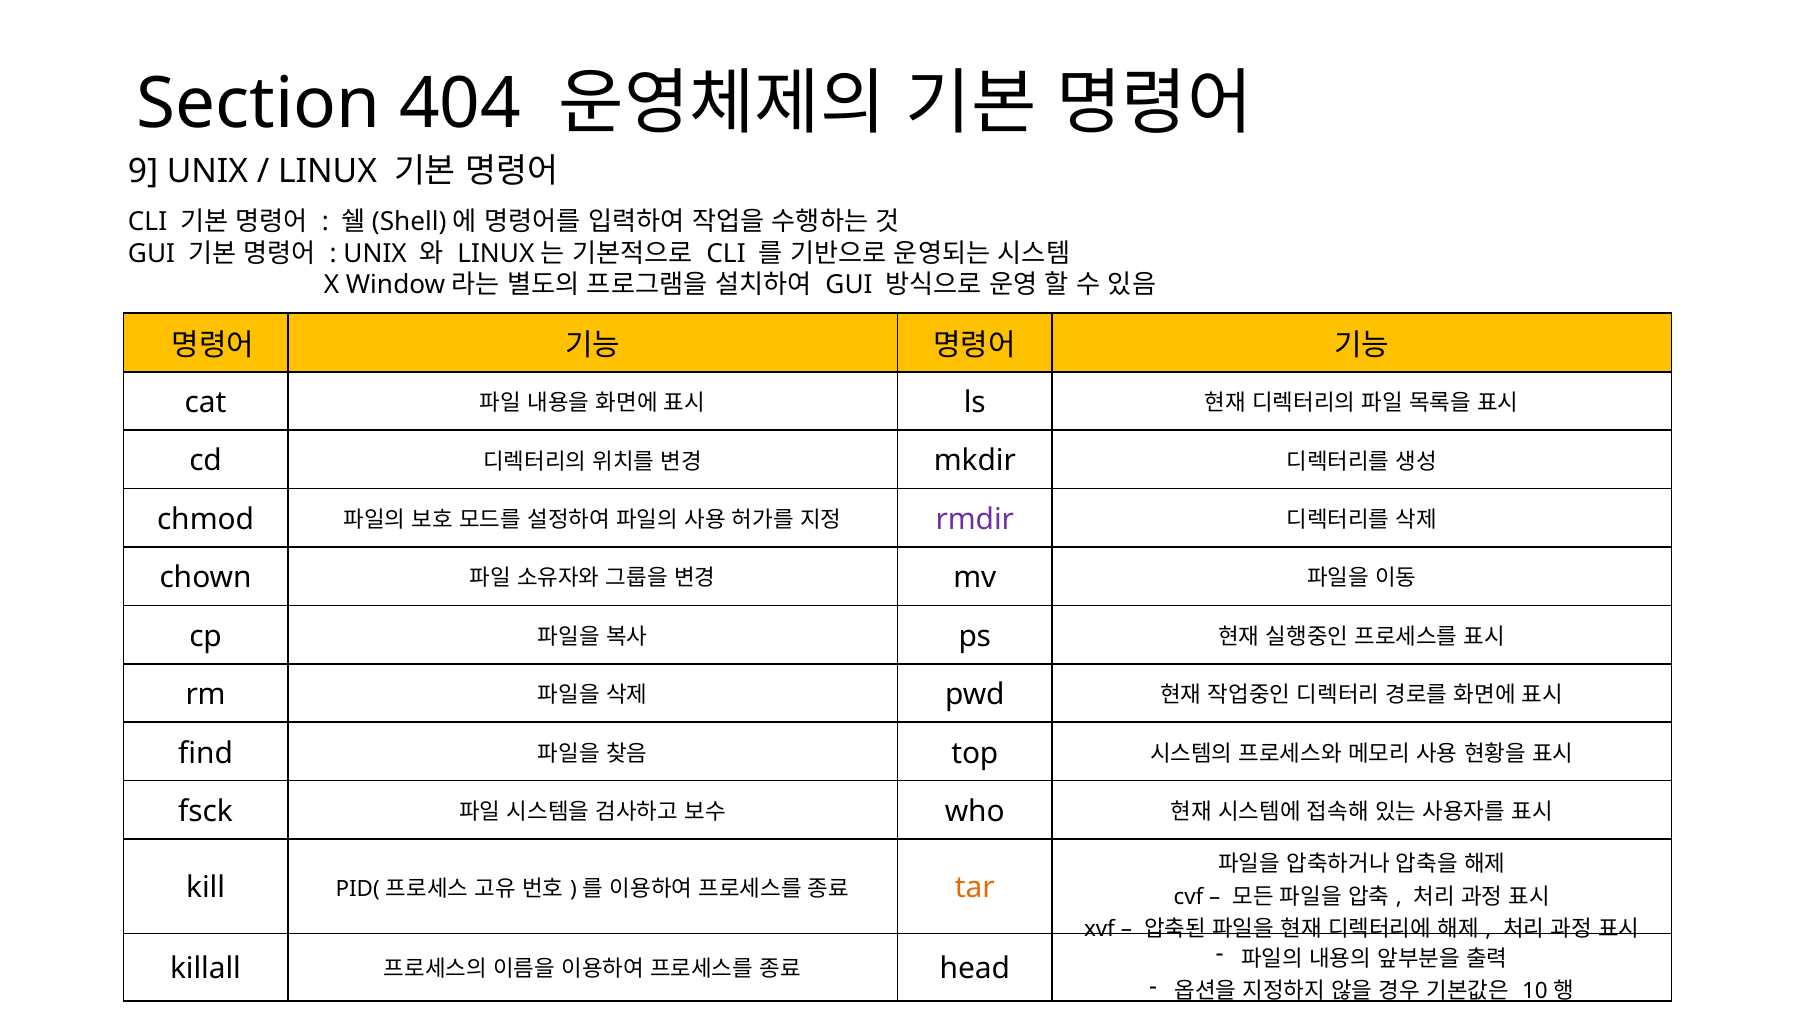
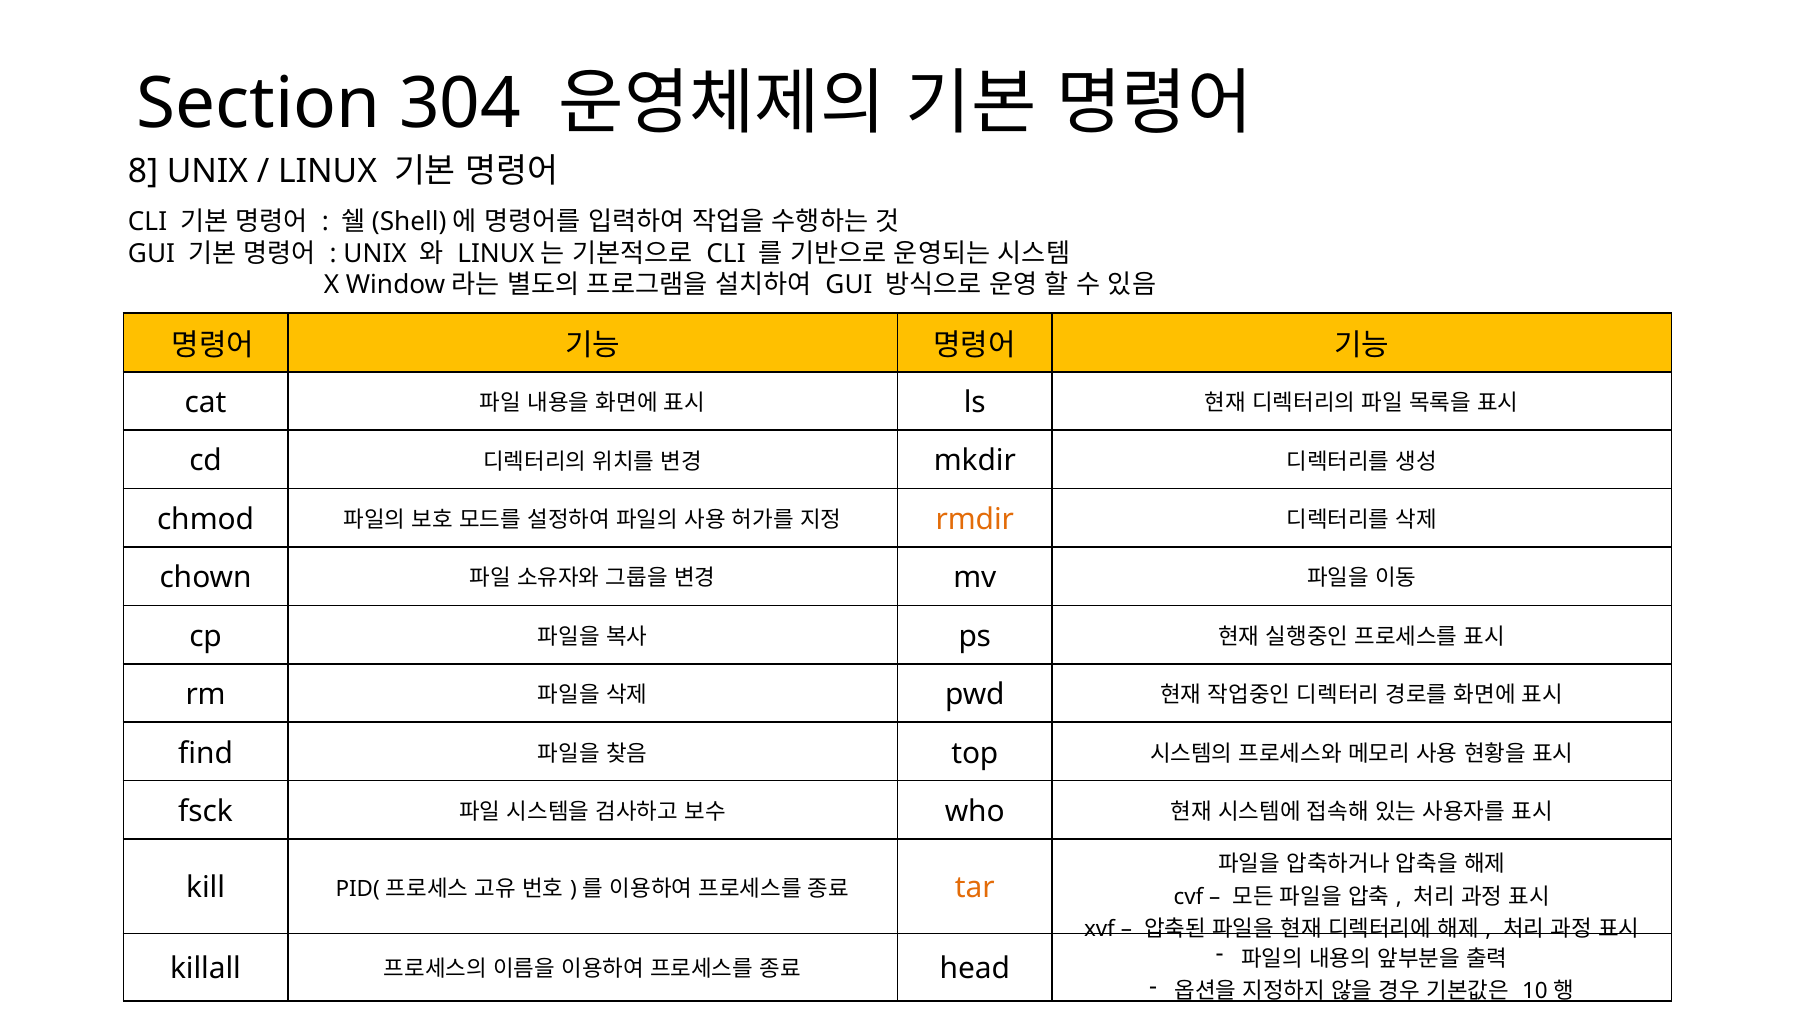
404: 404 -> 304
9: 9 -> 8
rmdir colour: purple -> orange
